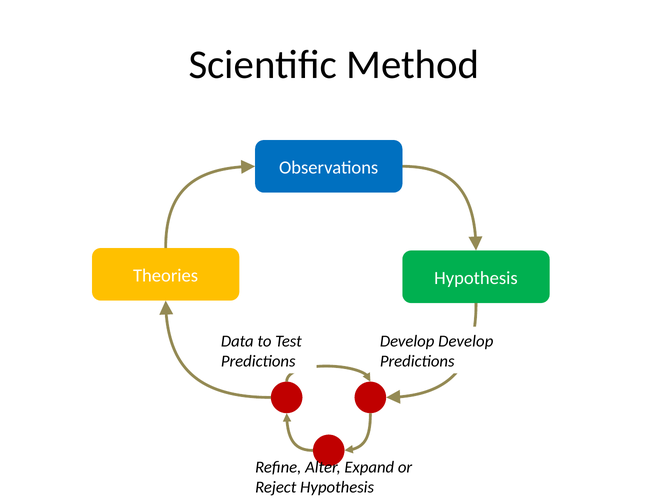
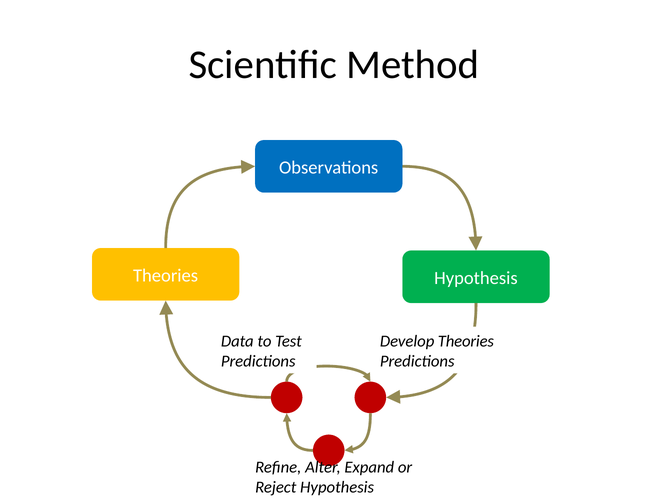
Develop Develop: Develop -> Theories
